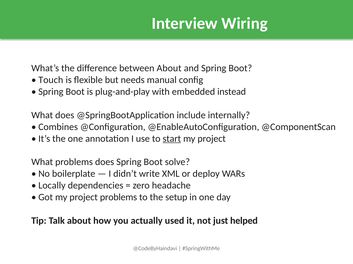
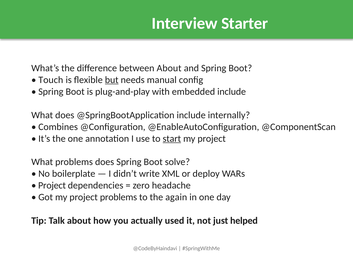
Wiring: Wiring -> Starter
but underline: none -> present
embedded instead: instead -> include
Locally at (52, 186): Locally -> Project
setup: setup -> again
